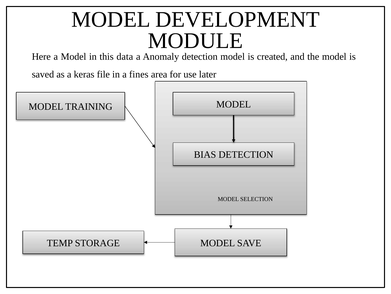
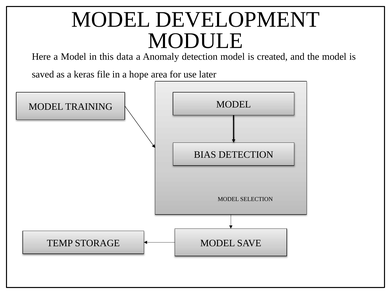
fines: fines -> hope
